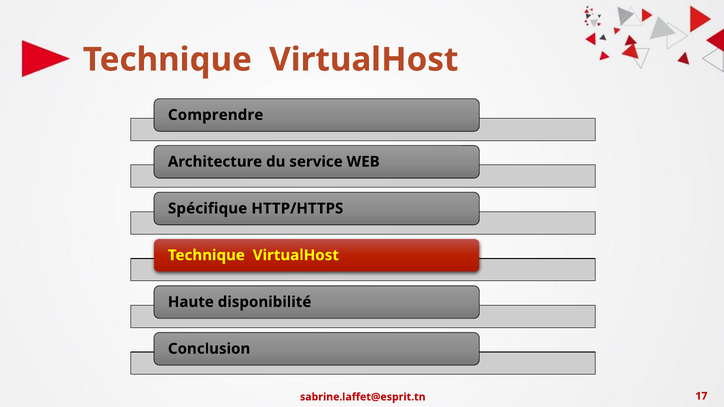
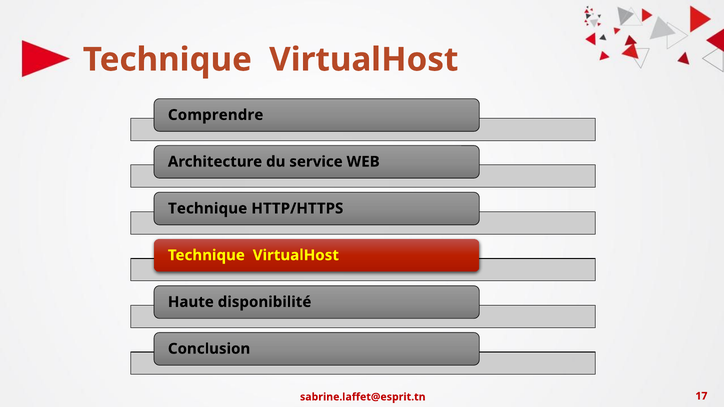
Spécifique at (208, 209): Spécifique -> Technique
